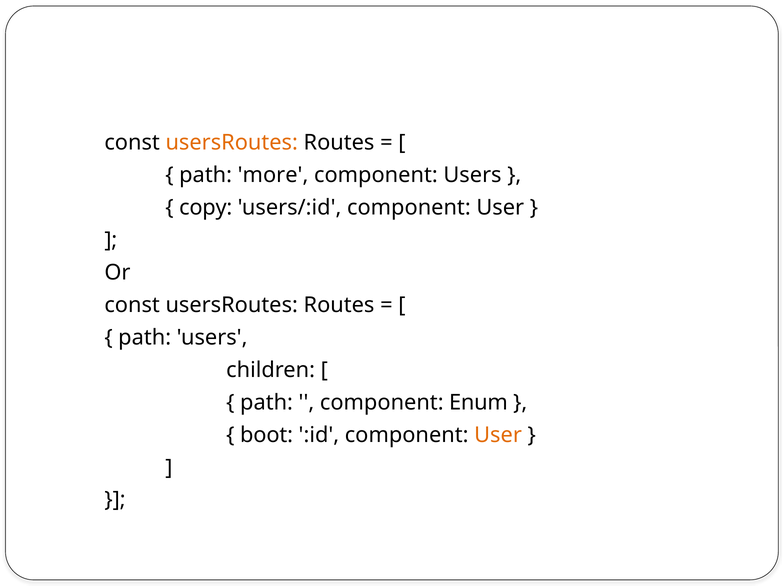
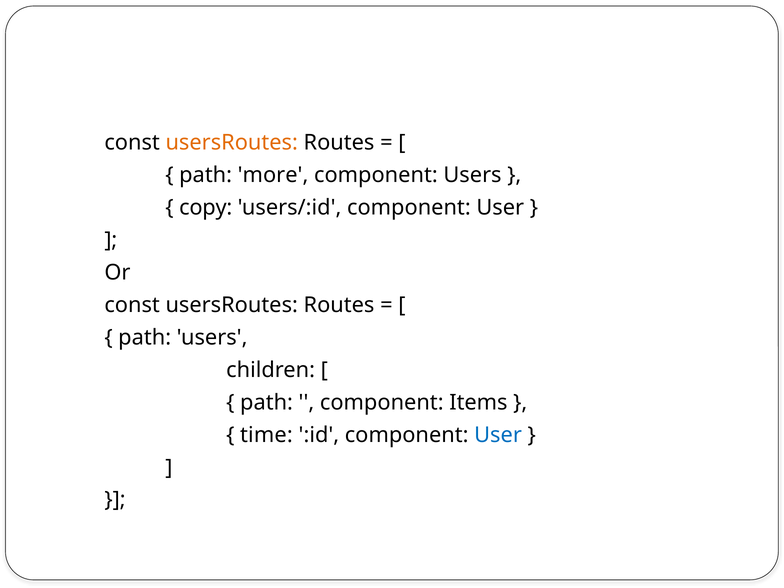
Enum: Enum -> Items
boot: boot -> time
User at (498, 435) colour: orange -> blue
